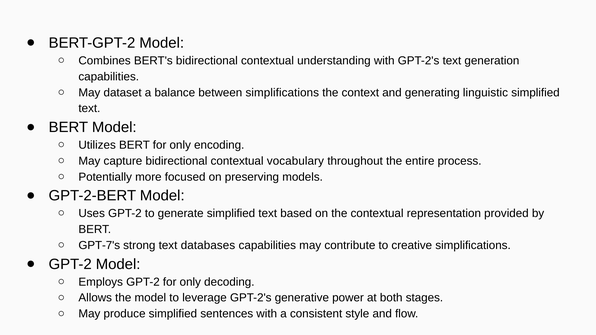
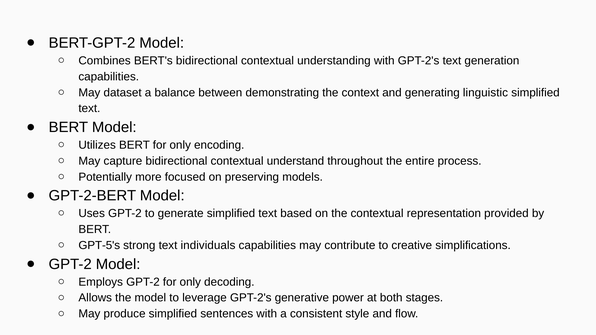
between simplifications: simplifications -> demonstrating
vocabulary: vocabulary -> understand
GPT-7's: GPT-7's -> GPT-5's
databases: databases -> individuals
